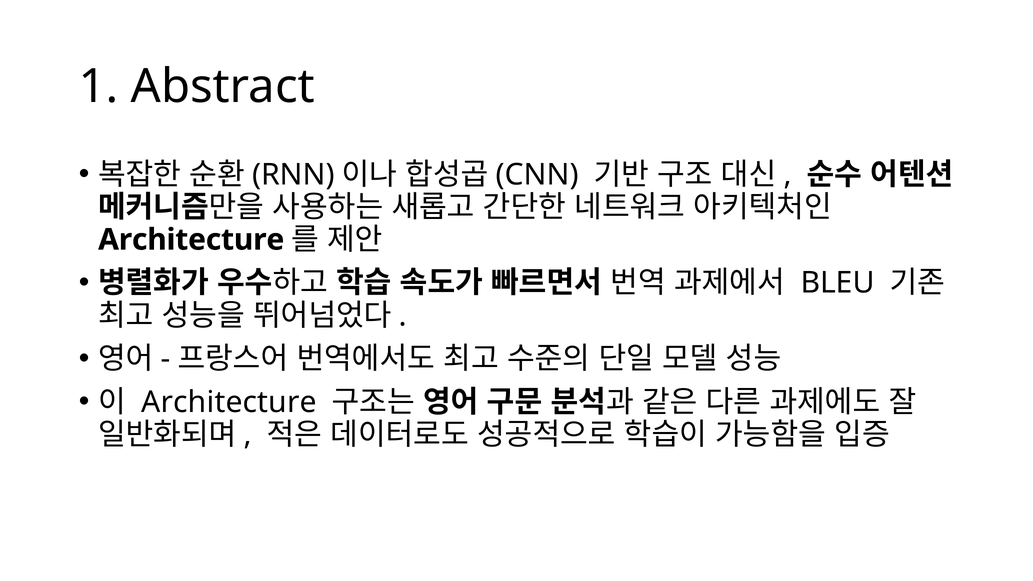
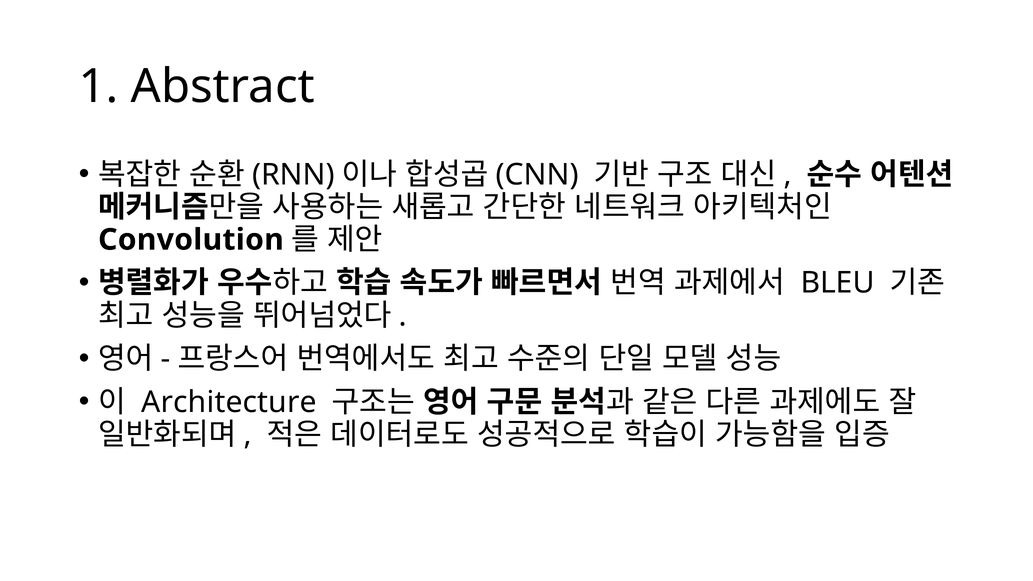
Architecture at (191, 240): Architecture -> Convolution
